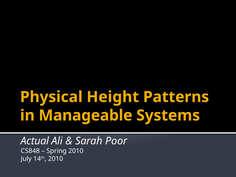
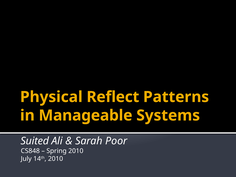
Height: Height -> Reflect
Actual: Actual -> Suited
